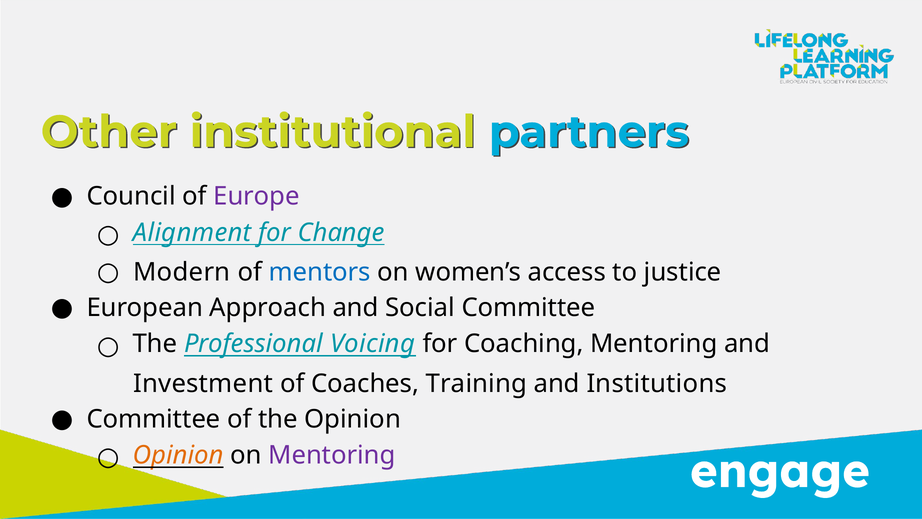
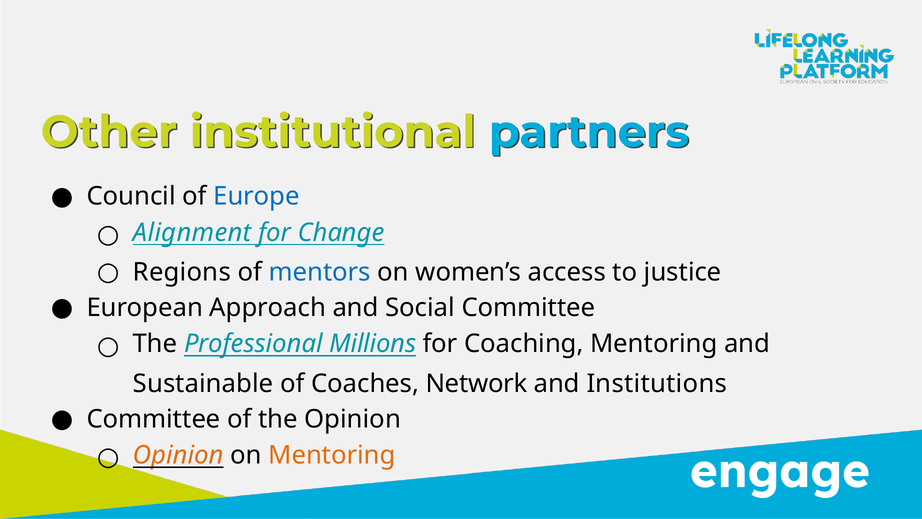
Europe colour: purple -> blue
Modern: Modern -> Regions
Voicing: Voicing -> Millions
Investment: Investment -> Sustainable
Training: Training -> Network
Mentoring at (332, 455) colour: purple -> orange
